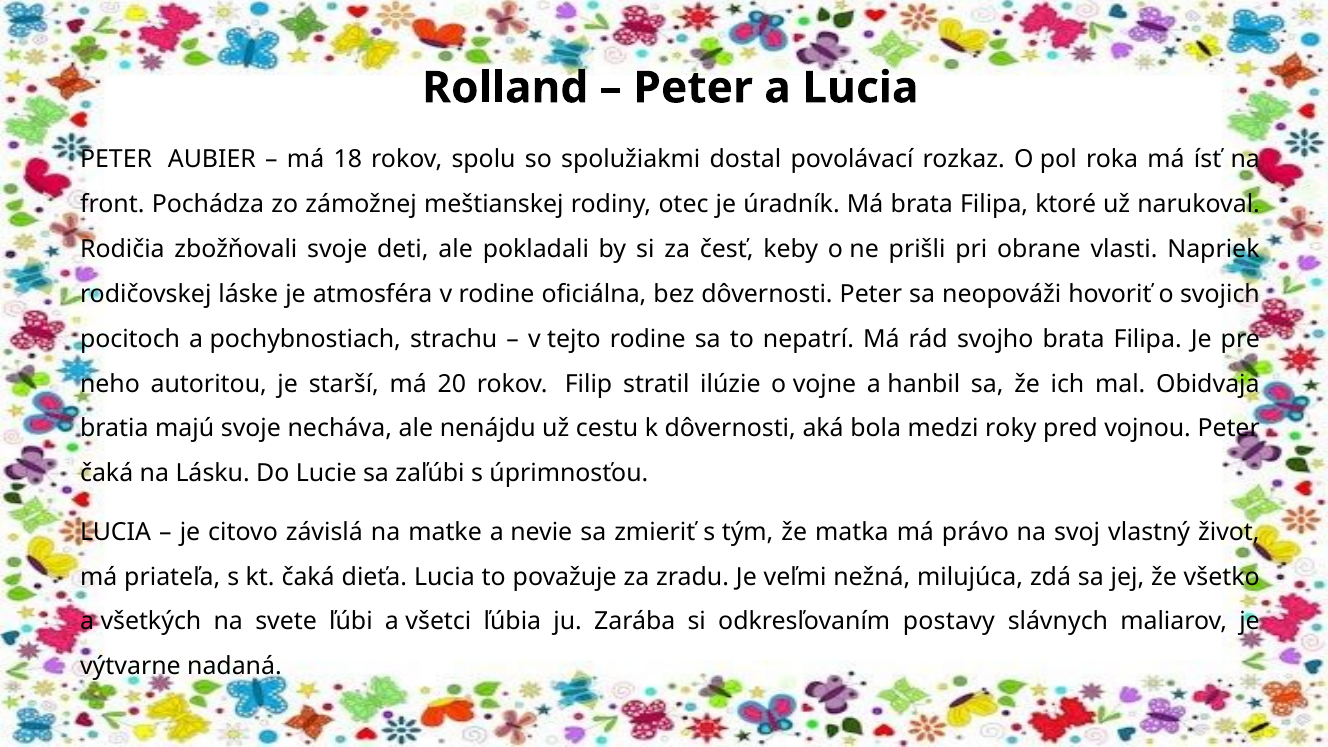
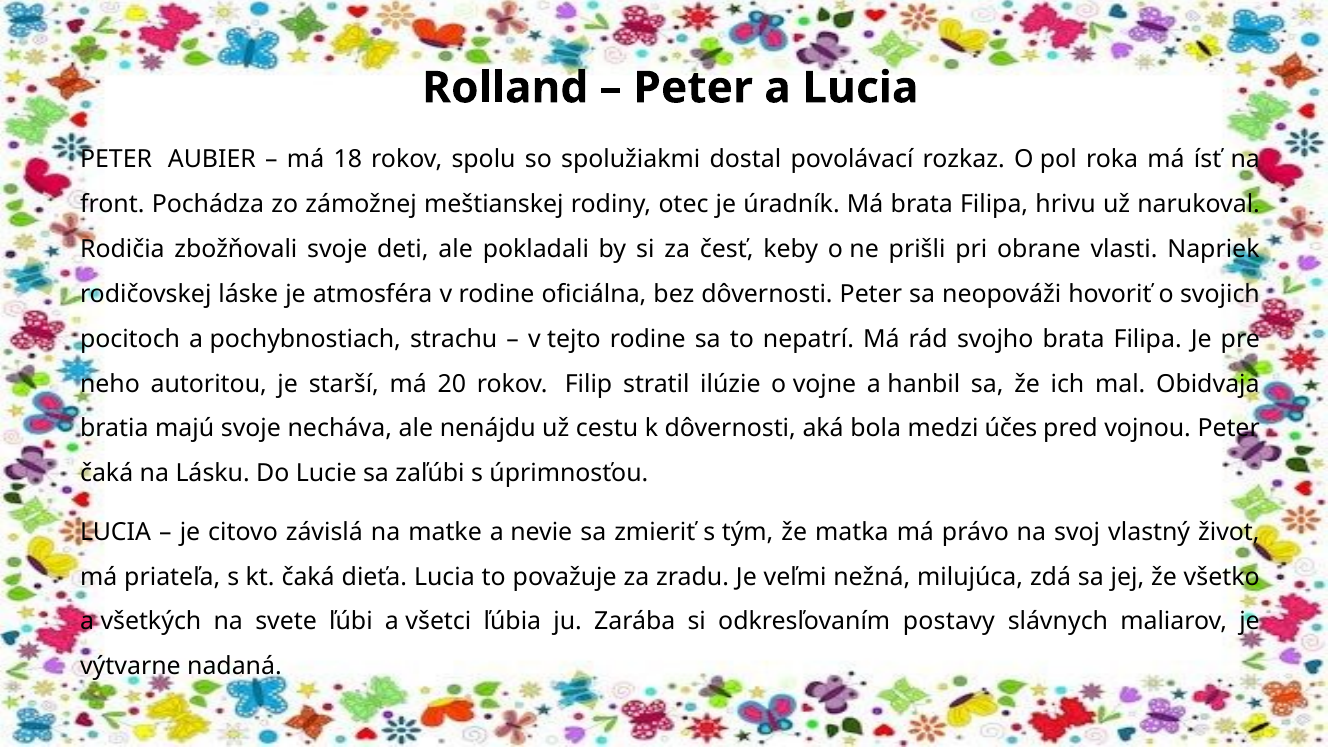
ktoré: ktoré -> hrivu
roky: roky -> účes
